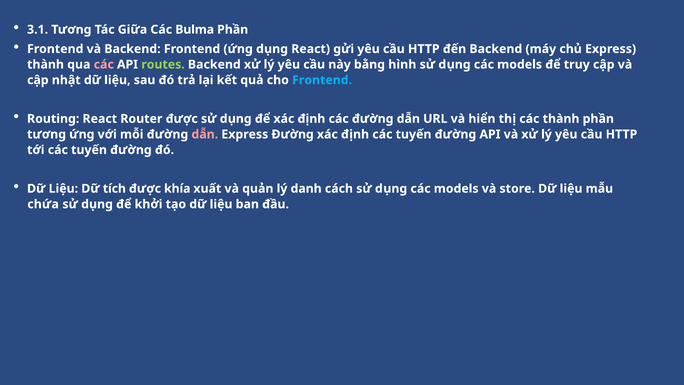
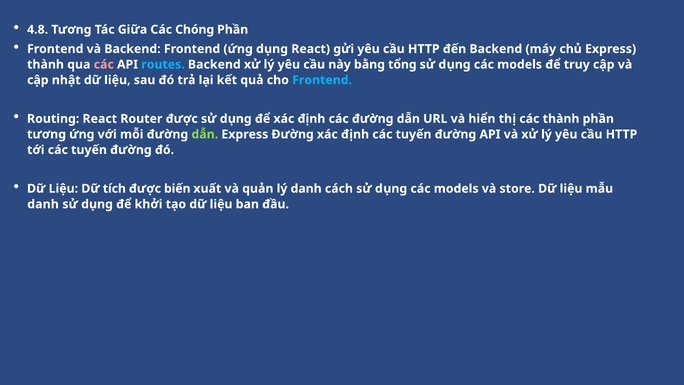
3.1: 3.1 -> 4.8
Bulma: Bulma -> Chóng
routes colour: light green -> light blue
hình: hình -> tổng
dẫn at (205, 134) colour: pink -> light green
khía: khía -> biến
chứa at (43, 204): chứa -> danh
